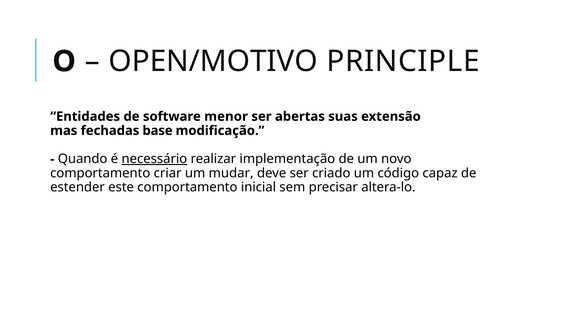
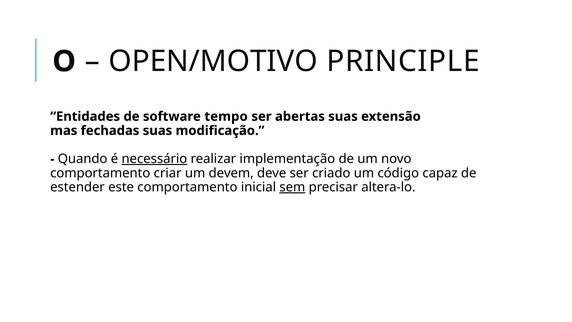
menor: menor -> tempo
fechadas base: base -> suas
mudar: mudar -> devem
sem underline: none -> present
